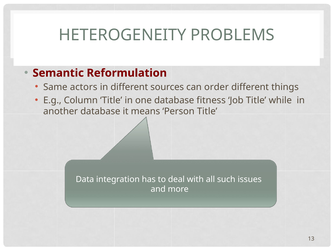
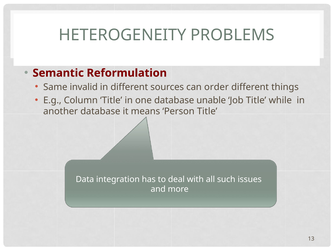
actors: actors -> invalid
fitness: fitness -> unable
